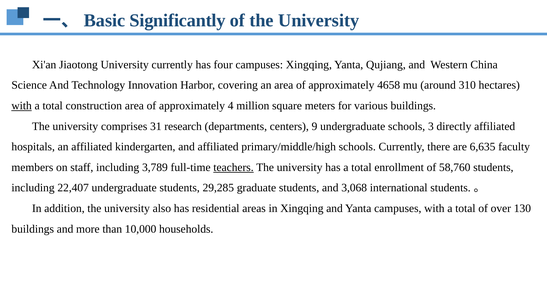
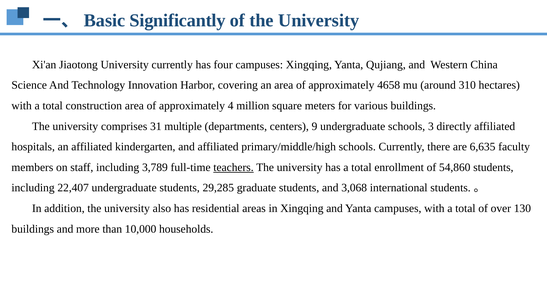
with at (22, 106) underline: present -> none
research: research -> multiple
58,760: 58,760 -> 54,860
